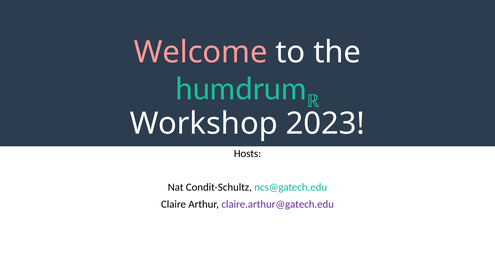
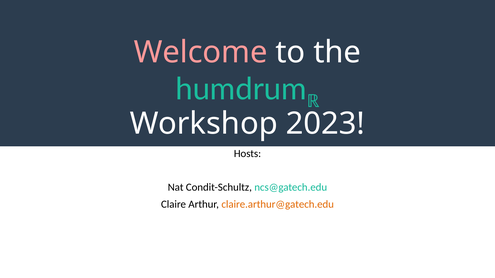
claire.arthur@gatech.edu colour: purple -> orange
